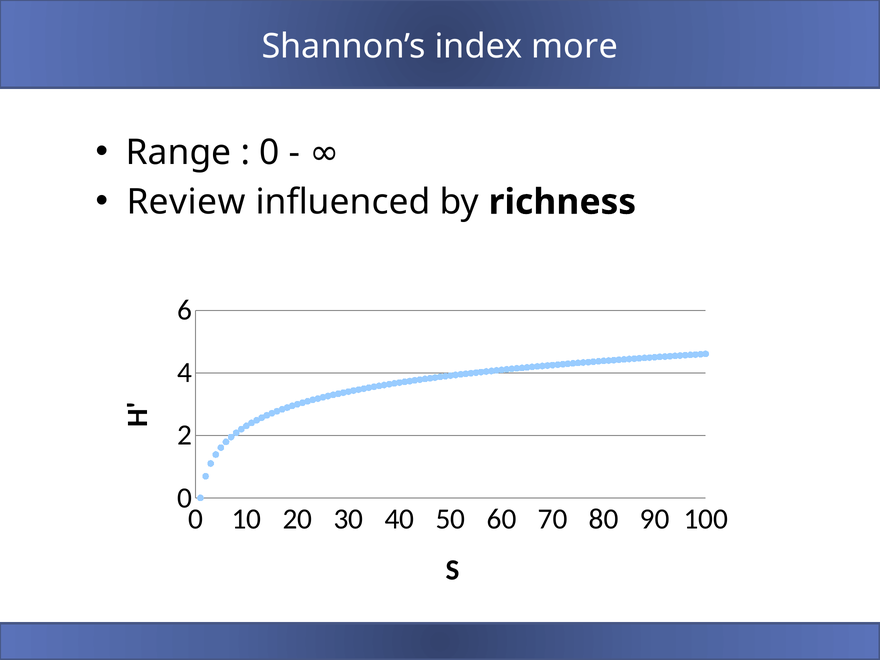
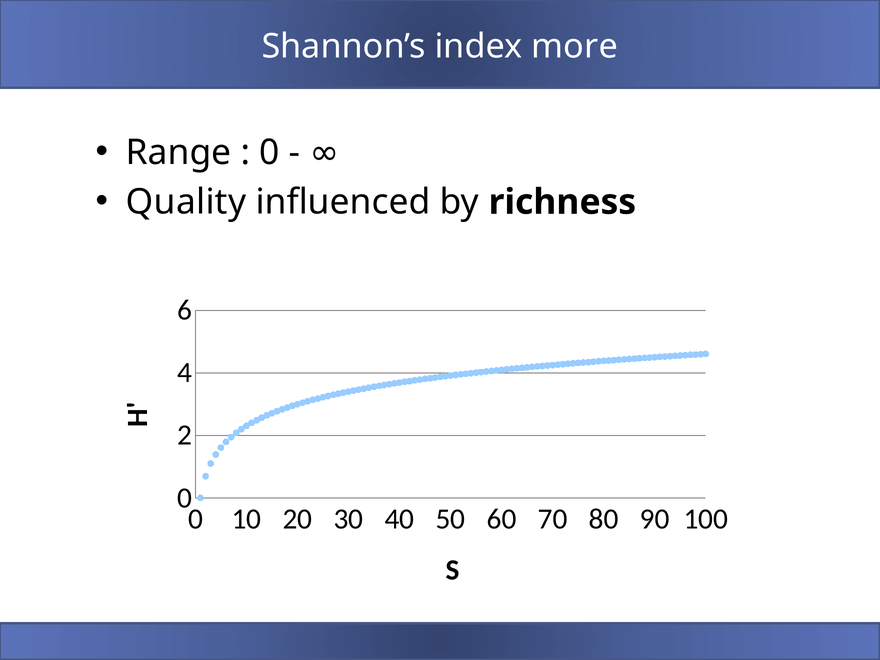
Review: Review -> Quality
